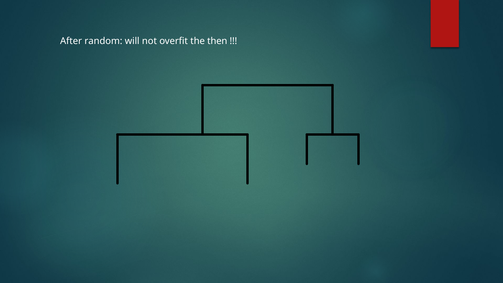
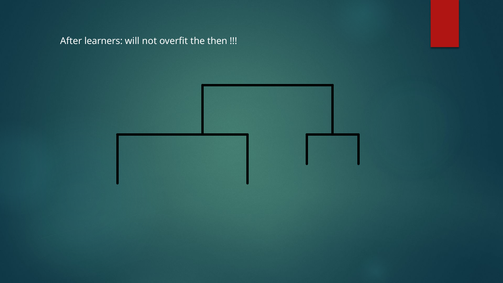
random: random -> learners
